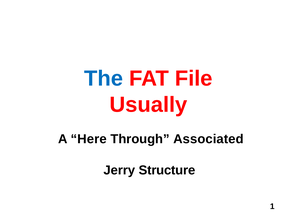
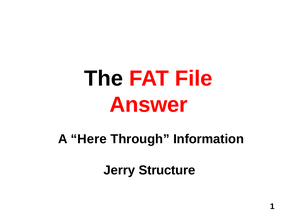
The colour: blue -> black
Usually: Usually -> Answer
Associated: Associated -> Information
